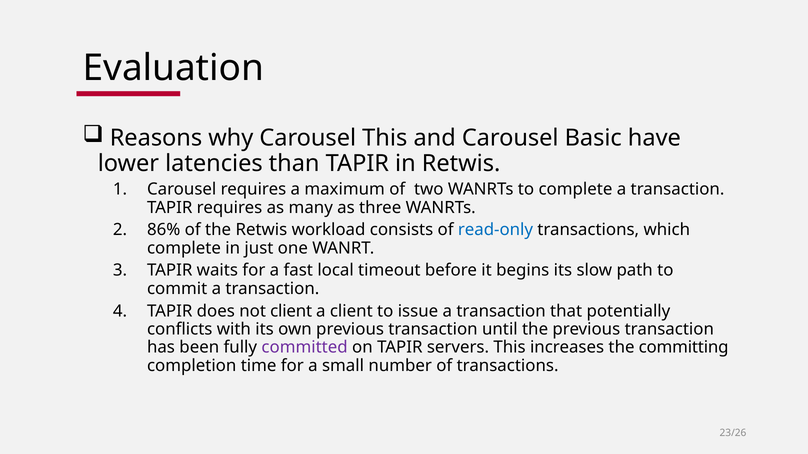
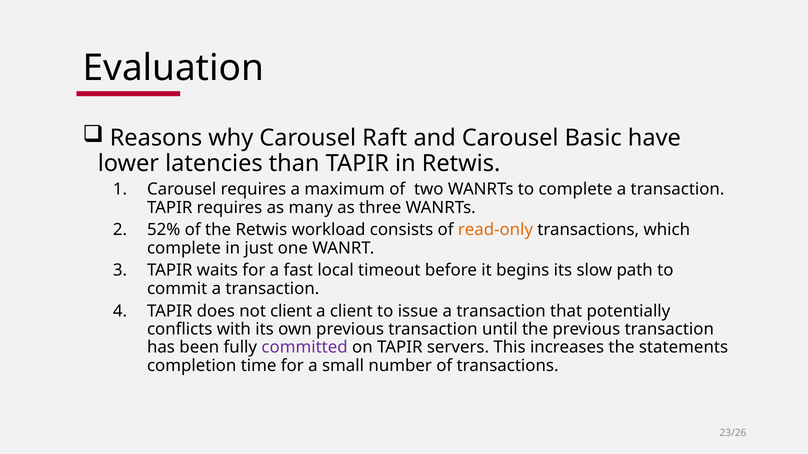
Carousel This: This -> Raft
86%: 86% -> 52%
read-only colour: blue -> orange
committing: committing -> statements
